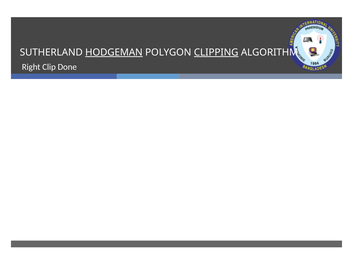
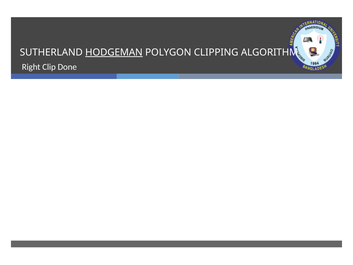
CLIPPING underline: present -> none
